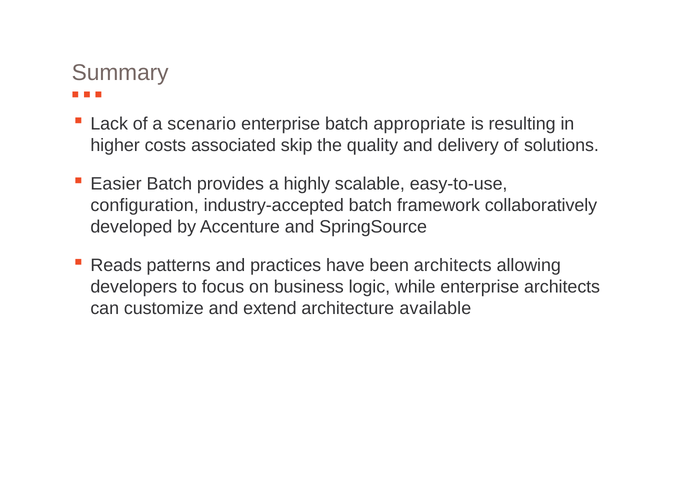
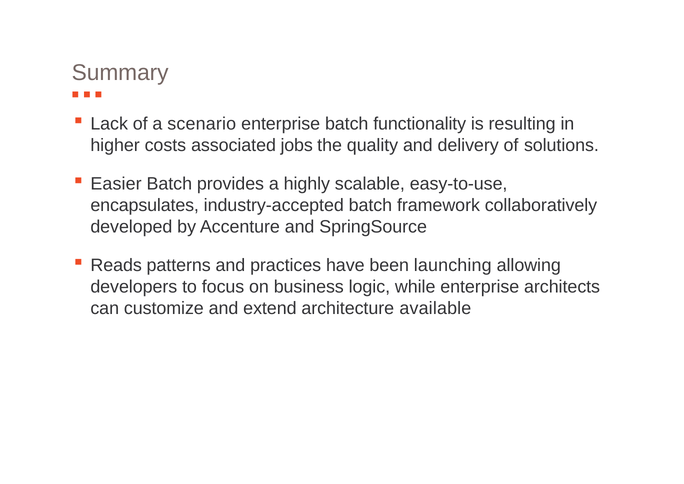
appropriate: appropriate -> functionality
skip: skip -> jobs
configuration: configuration -> encapsulates
been architects: architects -> launching
